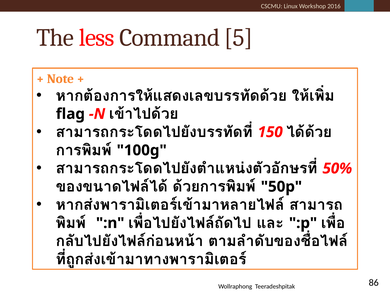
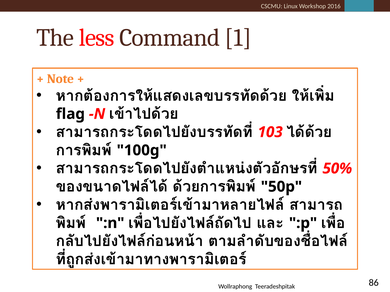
5: 5 -> 1
150: 150 -> 103
